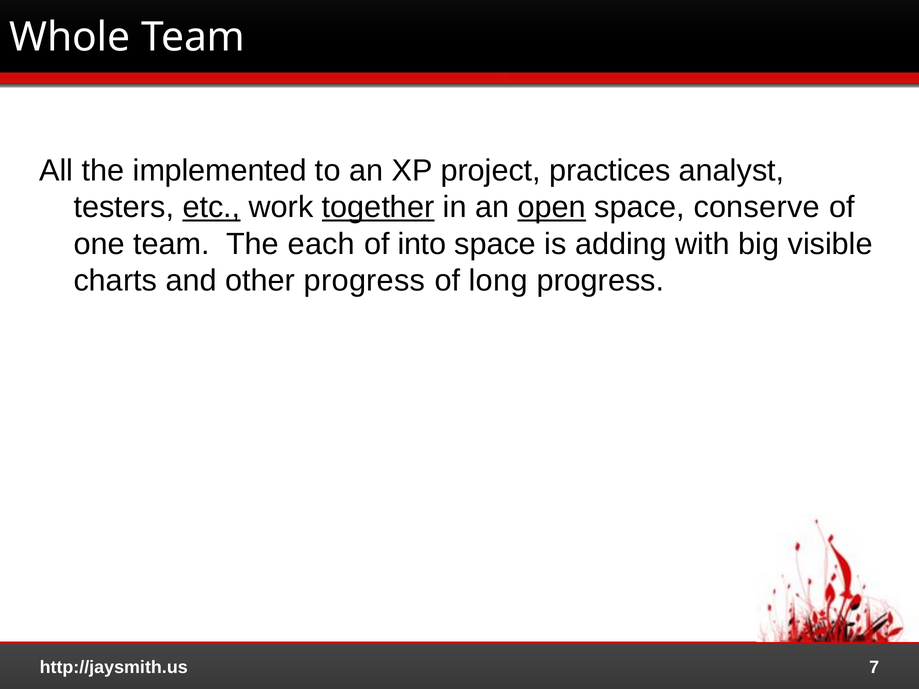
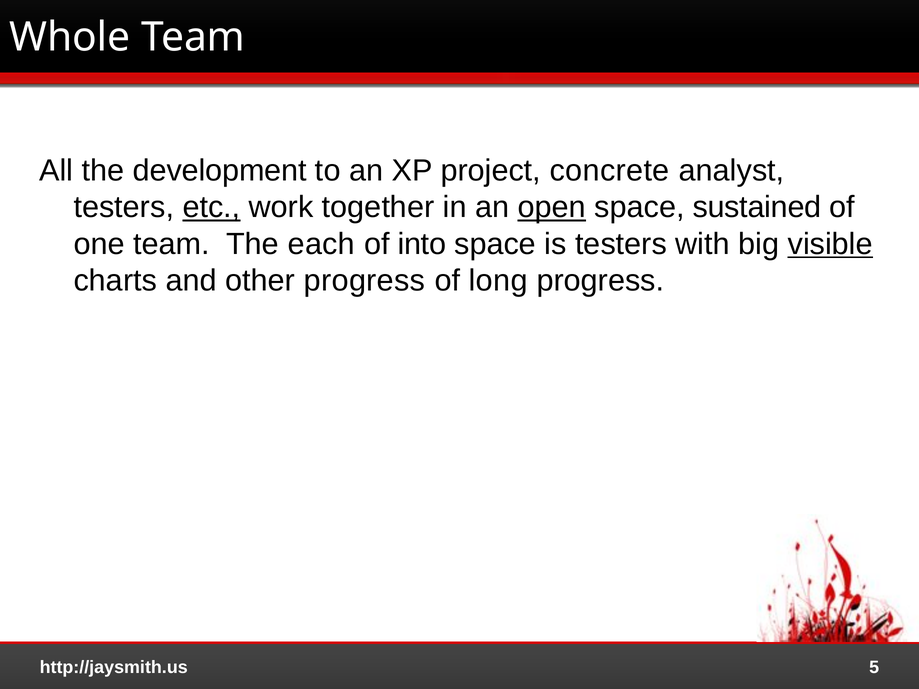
implemented: implemented -> development
practices: practices -> concrete
together underline: present -> none
conserve: conserve -> sustained
is adding: adding -> testers
visible underline: none -> present
7: 7 -> 5
